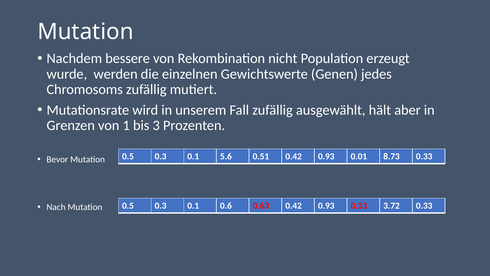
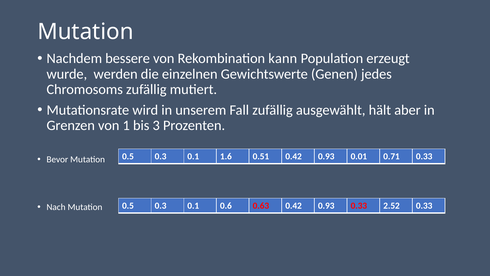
nicht: nicht -> kann
5.6: 5.6 -> 1.6
8.73: 8.73 -> 0.71
3.72: 3.72 -> 2.52
